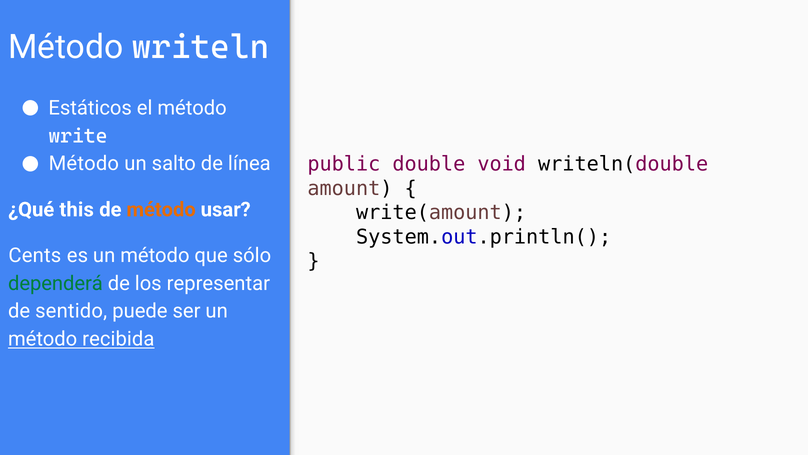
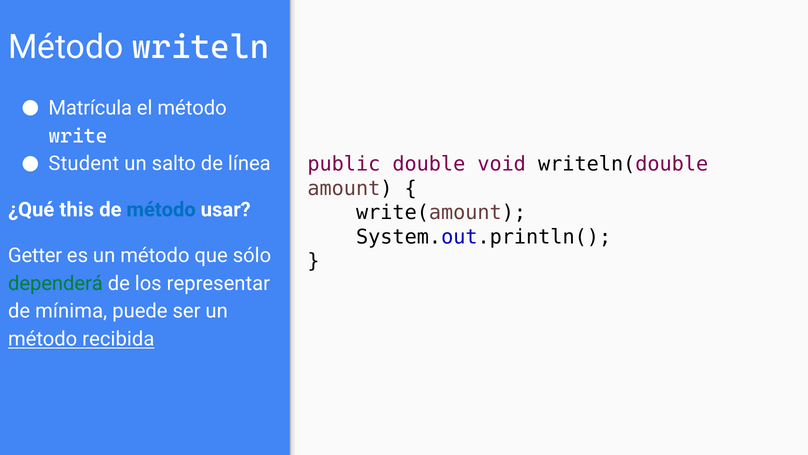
Estáticos: Estáticos -> Matrícula
Método at (84, 164): Método -> Student
método at (161, 209) colour: orange -> blue
Cents: Cents -> Getter
sentido: sentido -> mínima
